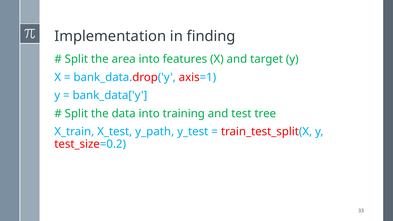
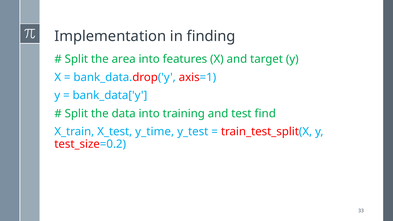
tree: tree -> find
y_path: y_path -> y_time
